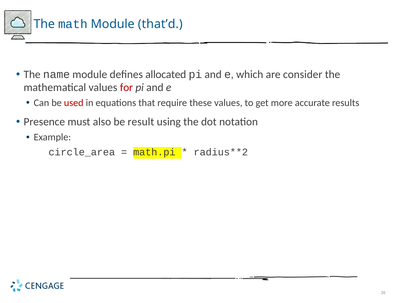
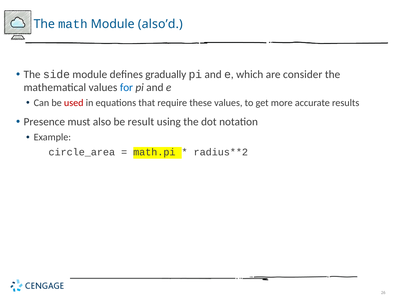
that’d: that’d -> also’d
name: name -> side
allocated: allocated -> gradually
for colour: red -> blue
